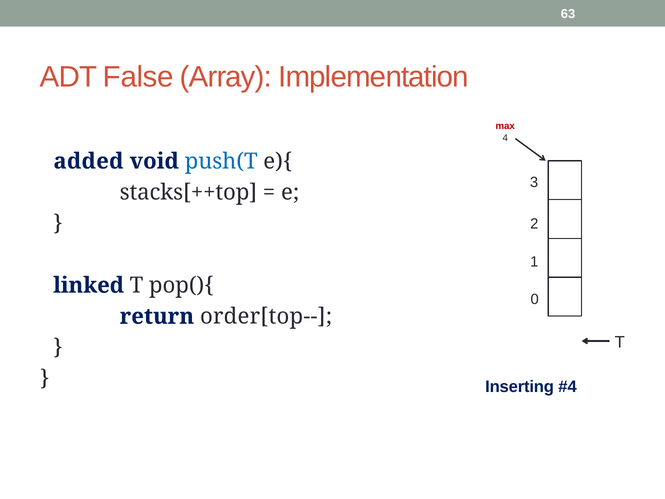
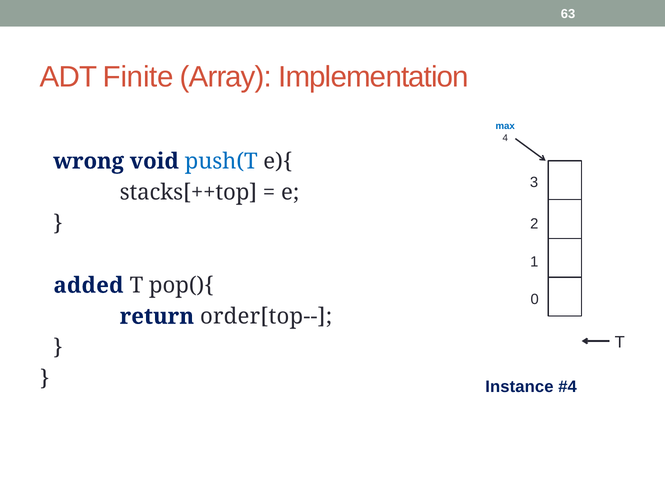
False: False -> Finite
max colour: red -> blue
added: added -> wrong
linked: linked -> added
Inserting: Inserting -> Instance
